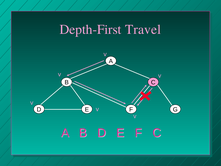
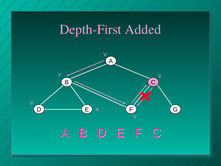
Travel: Travel -> Added
